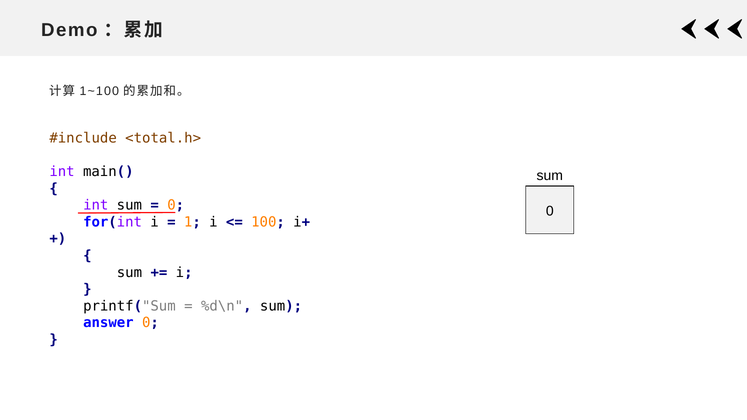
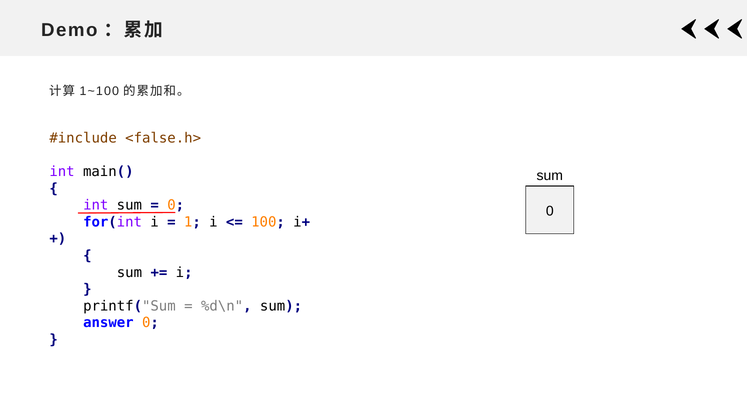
<total.h>: <total.h> -> <false.h>
